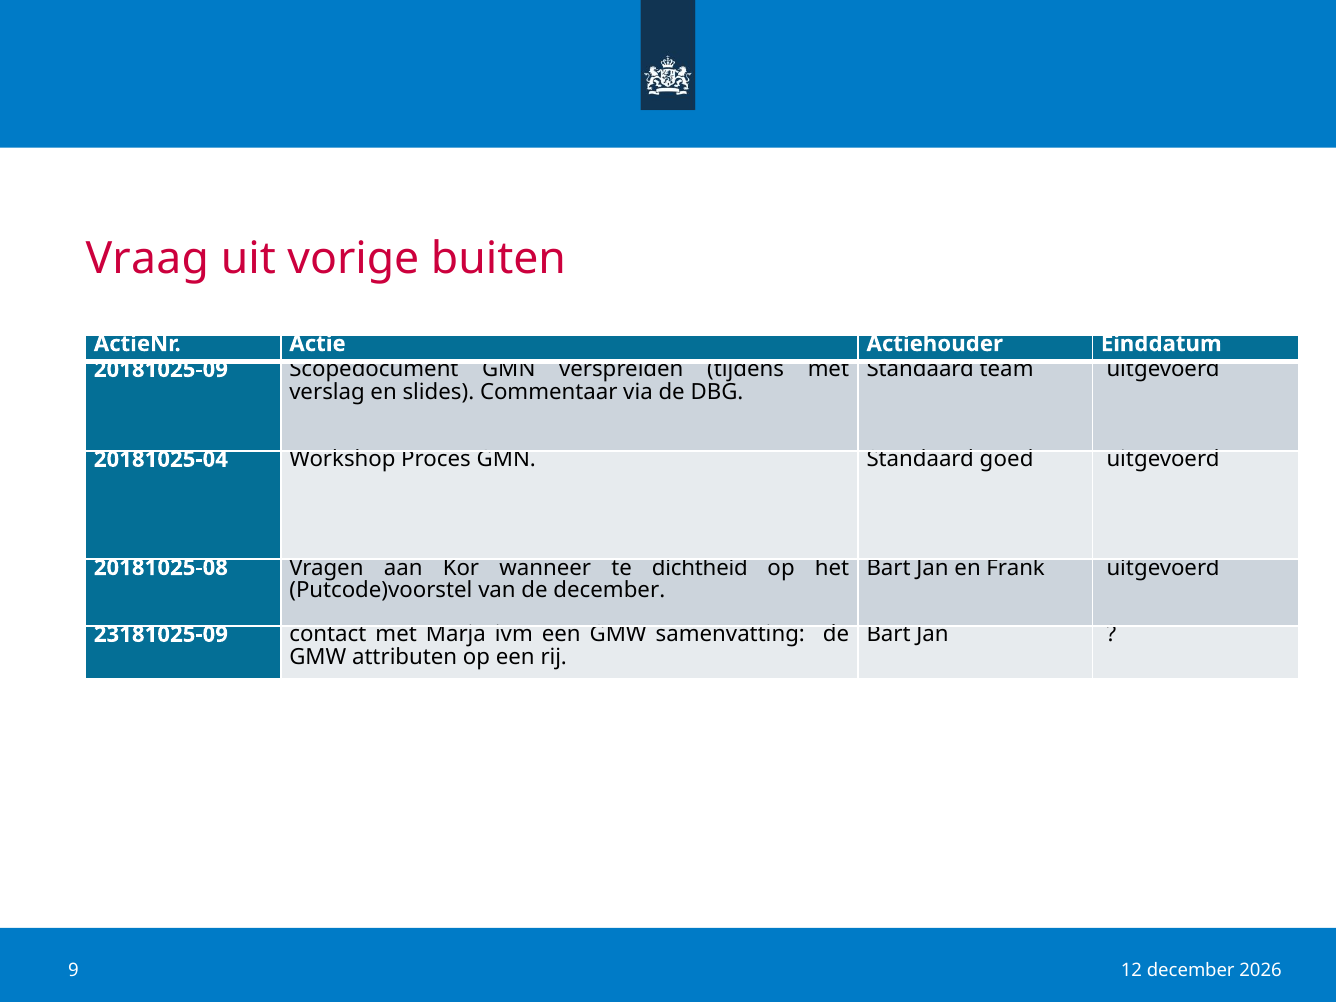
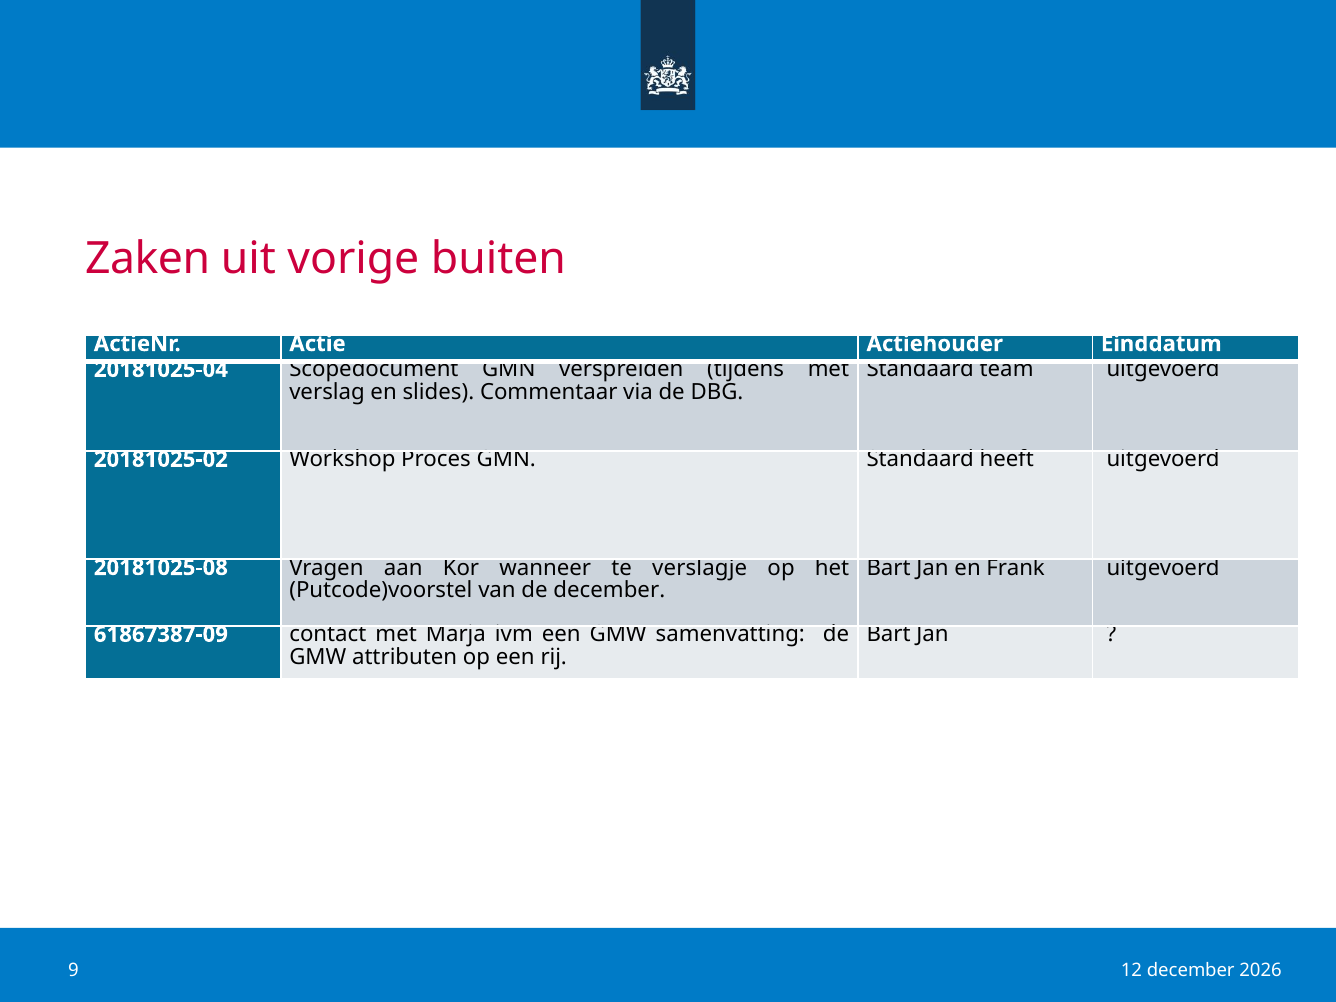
Vraag: Vraag -> Zaken
20181025-09: 20181025-09 -> 20181025-04
20181025-04: 20181025-04 -> 20181025-02
goed: goed -> heeft
dichtheid: dichtheid -> verslagje
23181025-09: 23181025-09 -> 61867387-09
